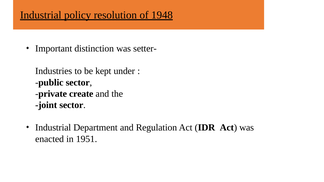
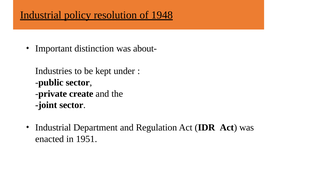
setter-: setter- -> about-
